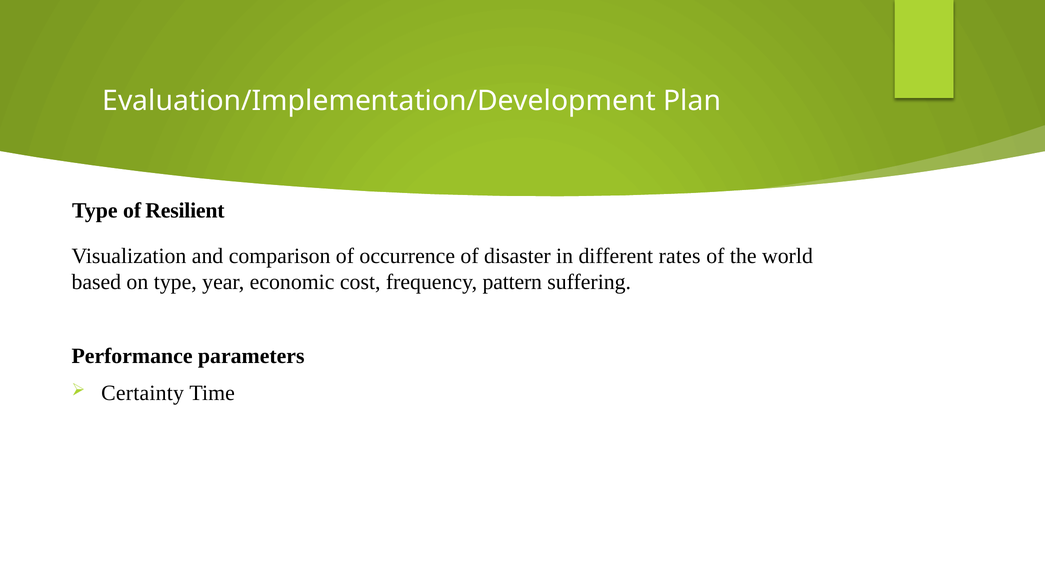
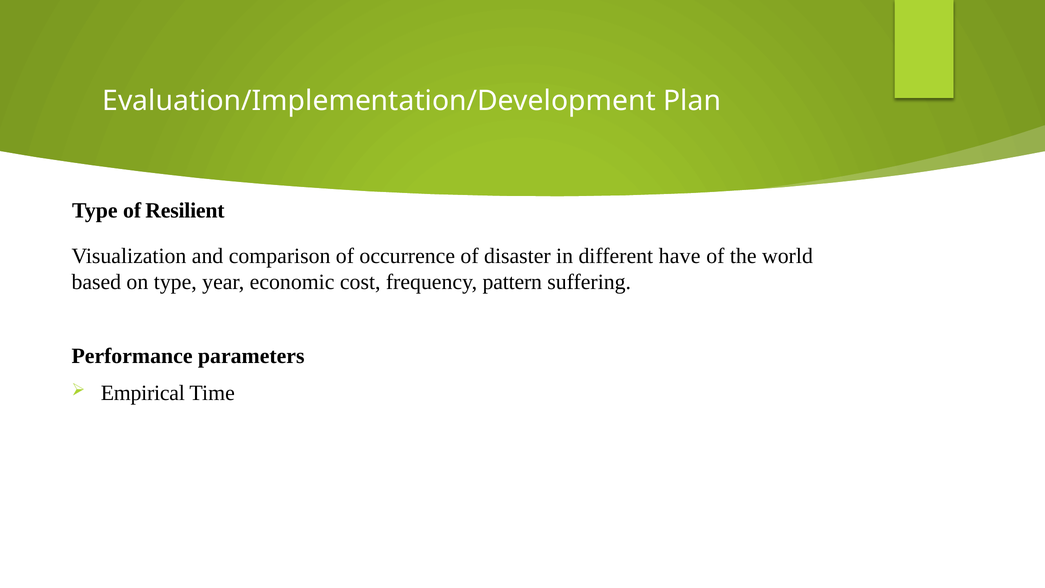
rates: rates -> have
Certainty: Certainty -> Empirical
